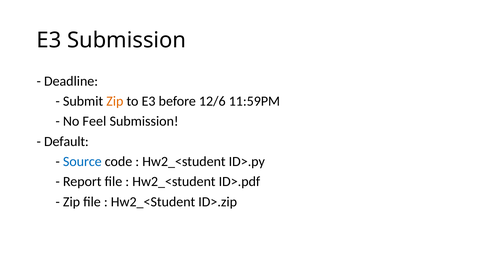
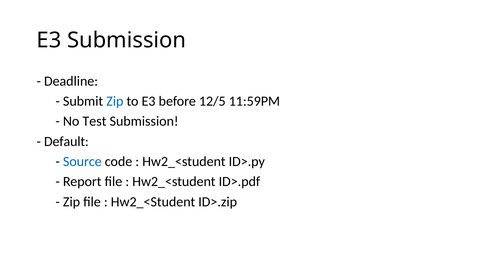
Zip at (115, 101) colour: orange -> blue
12/6: 12/6 -> 12/5
Feel: Feel -> Test
